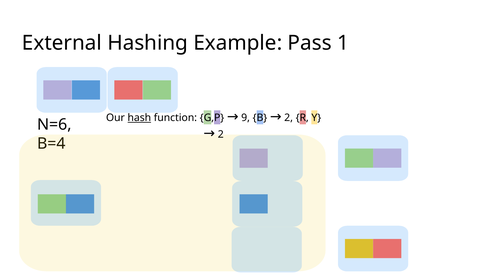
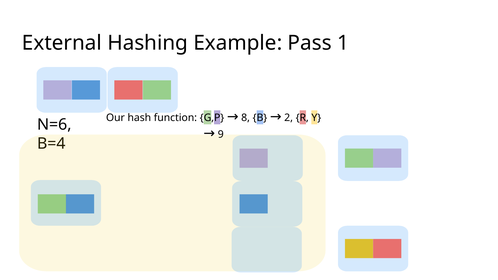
hash underline: present -> none
9: 9 -> 8
2 at (221, 134): 2 -> 9
